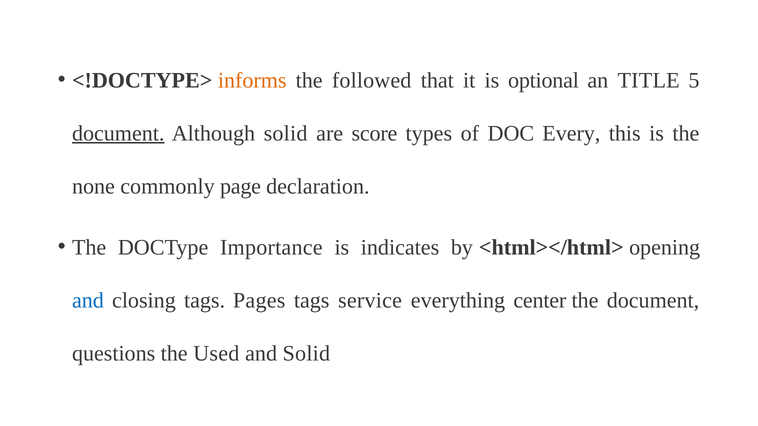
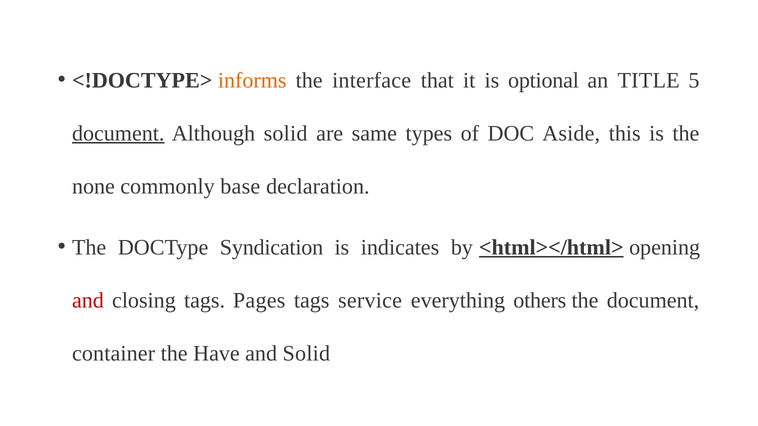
followed: followed -> interface
score: score -> same
Every: Every -> Aside
page: page -> base
Importance: Importance -> Syndication
<html></html> underline: none -> present
and at (88, 301) colour: blue -> red
center: center -> others
questions: questions -> container
Used: Used -> Have
